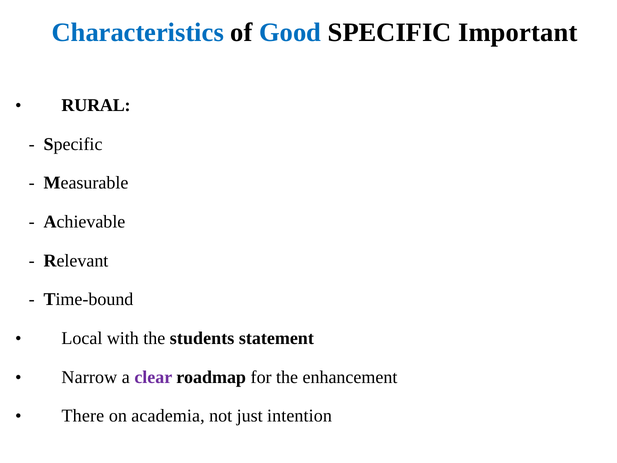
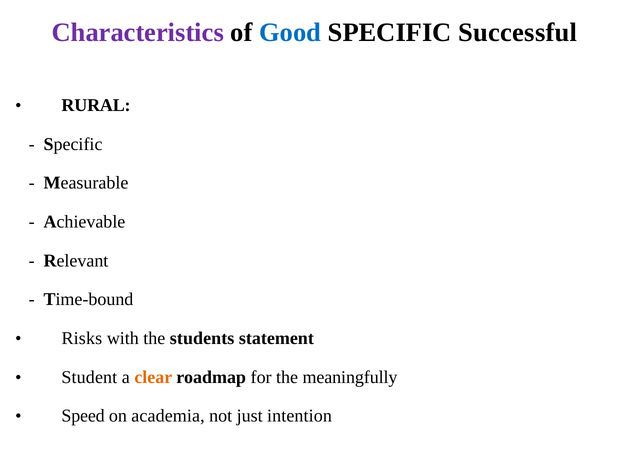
Characteristics colour: blue -> purple
Important: Important -> Successful
Local: Local -> Risks
Narrow: Narrow -> Student
clear colour: purple -> orange
enhancement: enhancement -> meaningfully
There: There -> Speed
